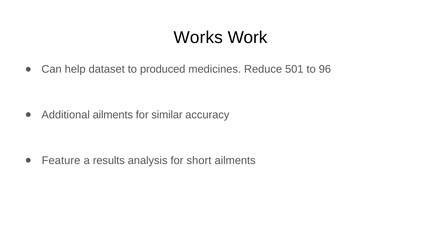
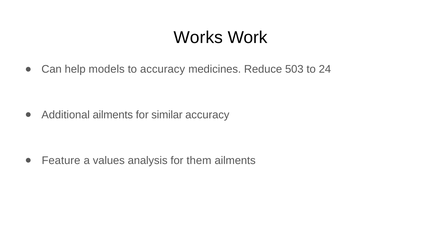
dataset: dataset -> models
to produced: produced -> accuracy
501: 501 -> 503
96: 96 -> 24
results: results -> values
short: short -> them
